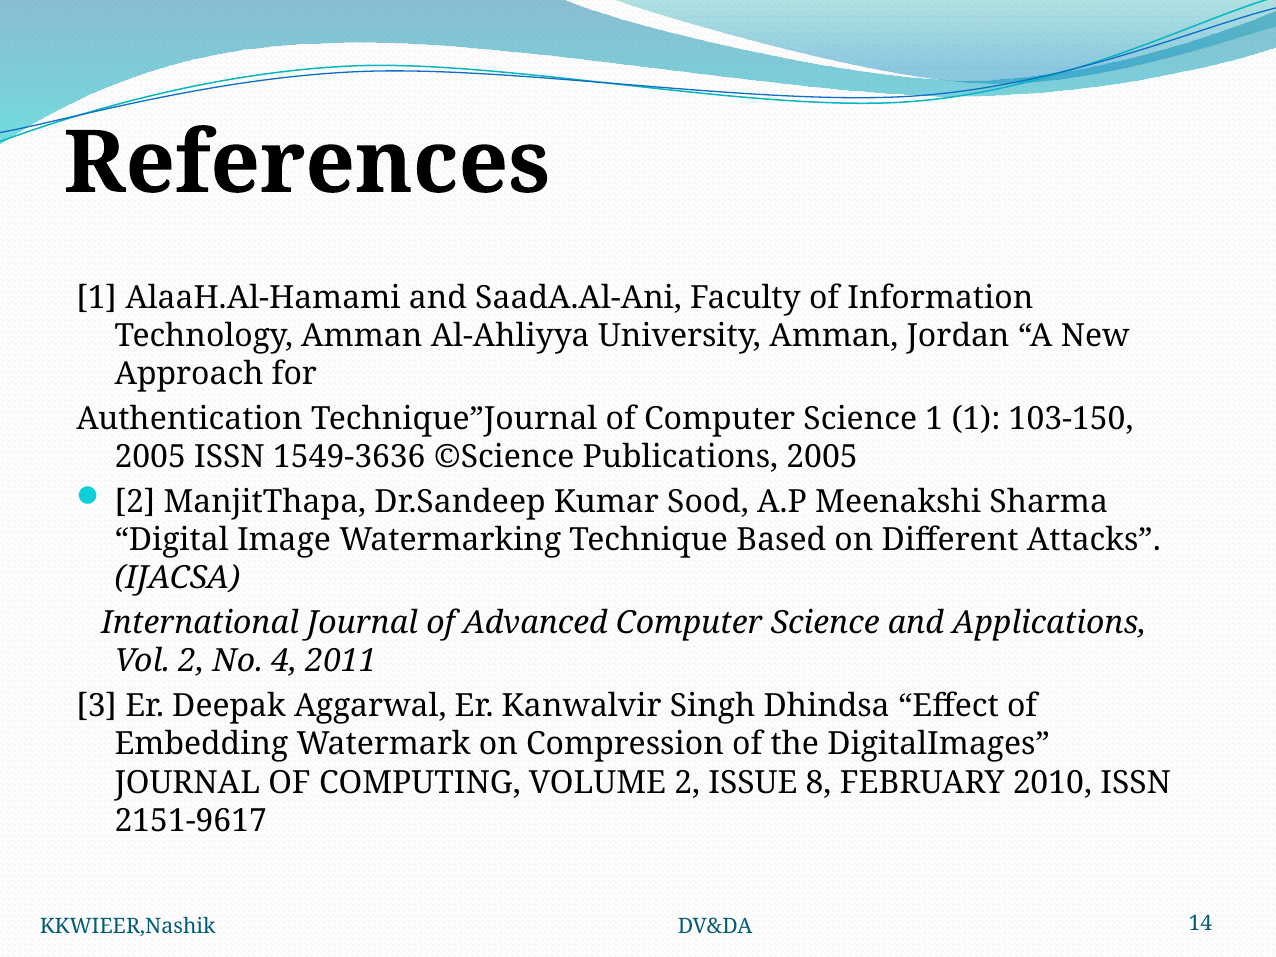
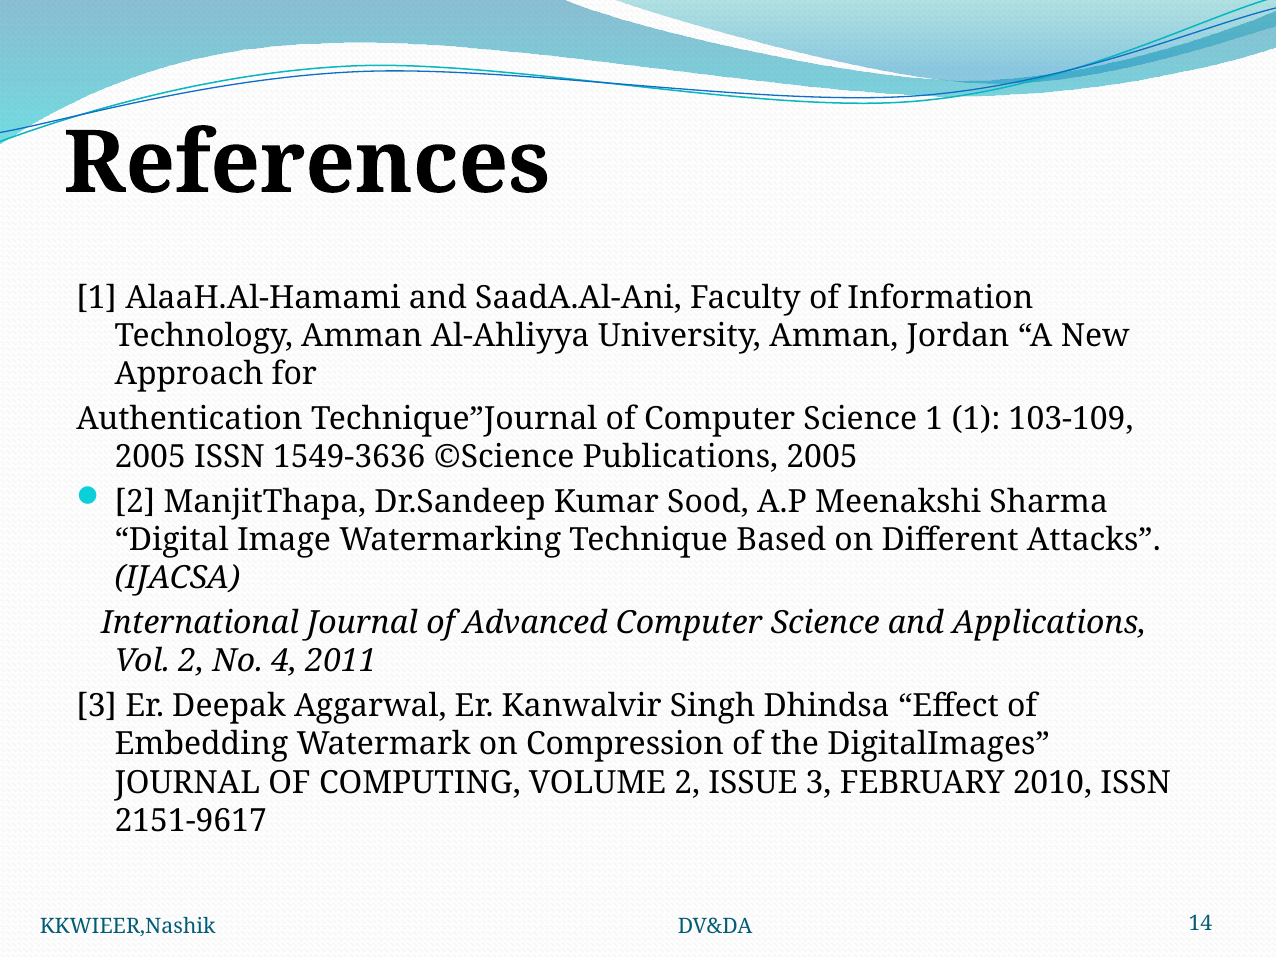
103-150: 103-150 -> 103-109
ISSUE 8: 8 -> 3
